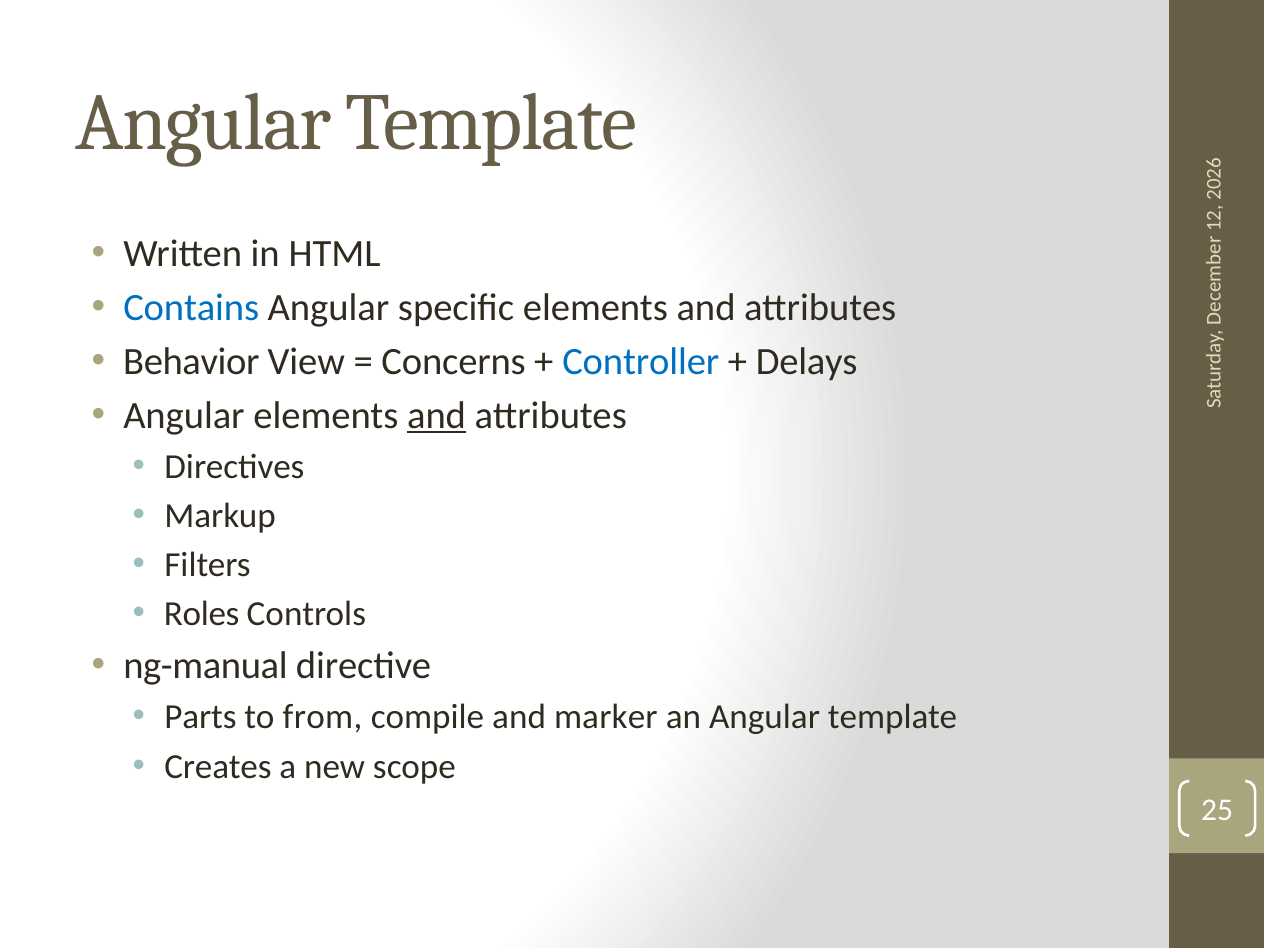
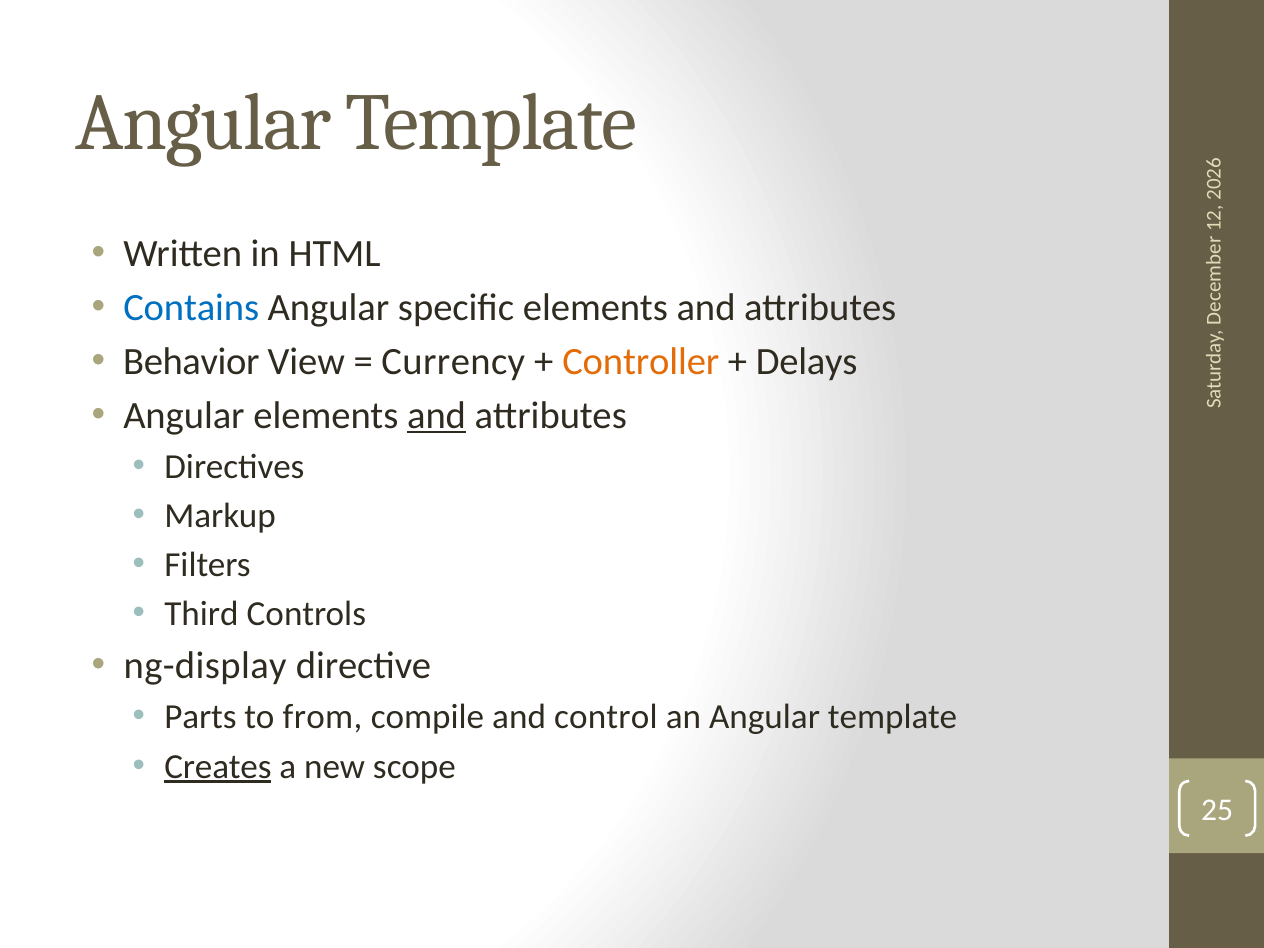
Concerns: Concerns -> Currency
Controller colour: blue -> orange
Roles: Roles -> Third
ng-manual: ng-manual -> ng-display
marker: marker -> control
Creates underline: none -> present
